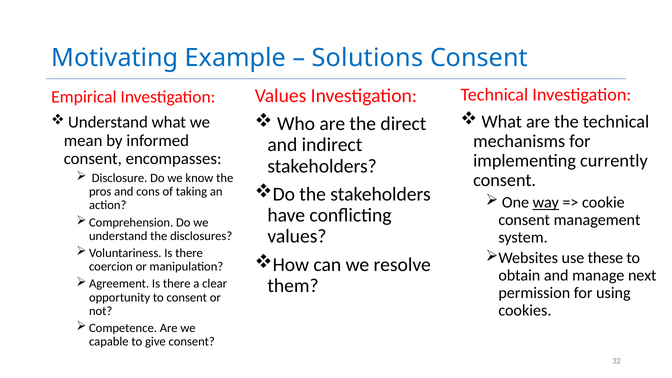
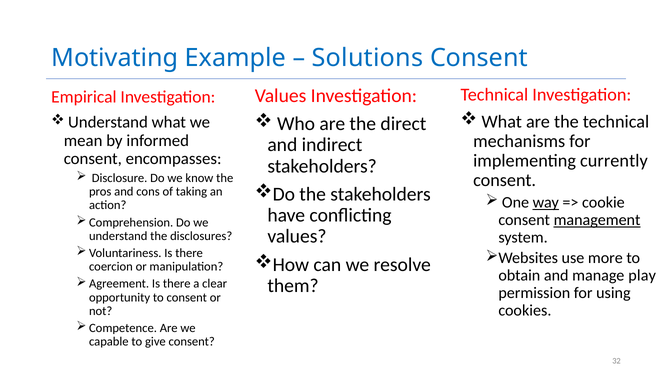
management underline: none -> present
these: these -> more
next: next -> play
